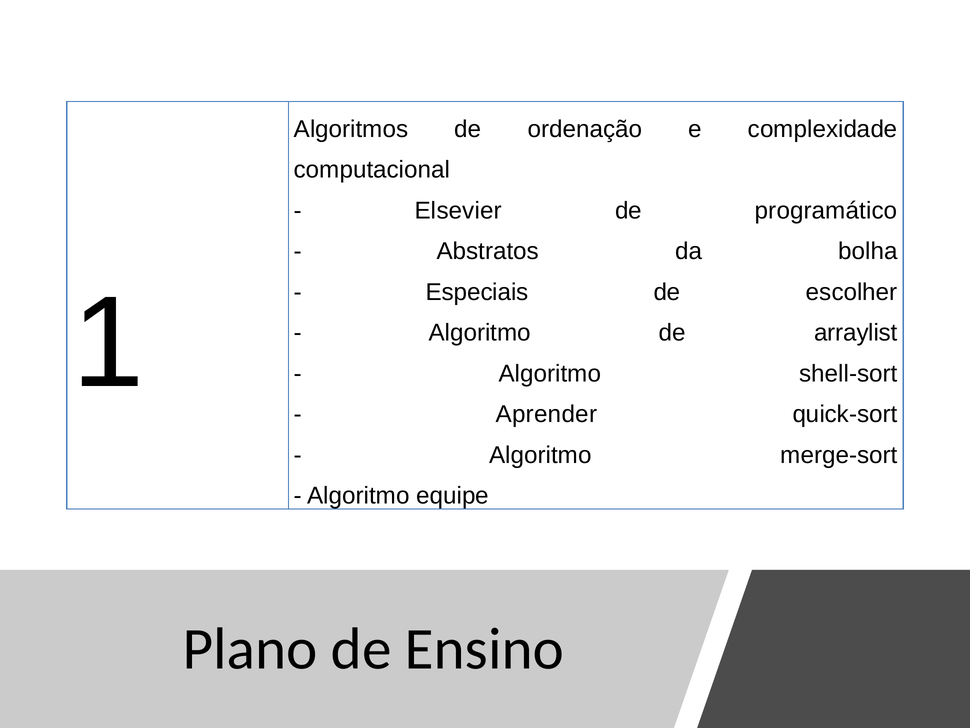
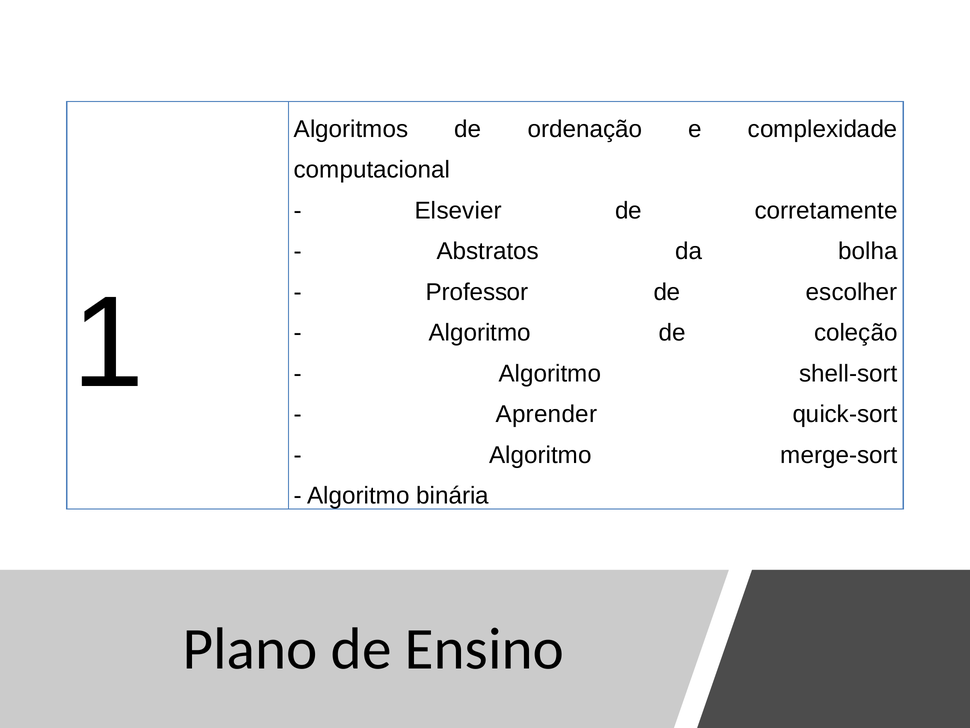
programático: programático -> corretamente
Especiais: Especiais -> Professor
arraylist: arraylist -> coleção
equipe: equipe -> binária
